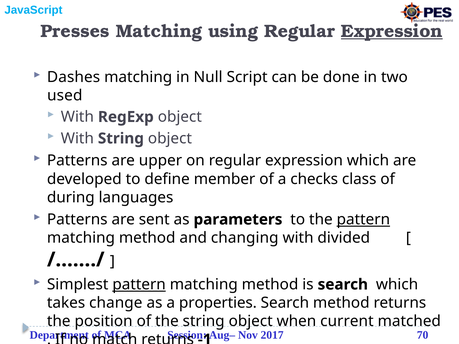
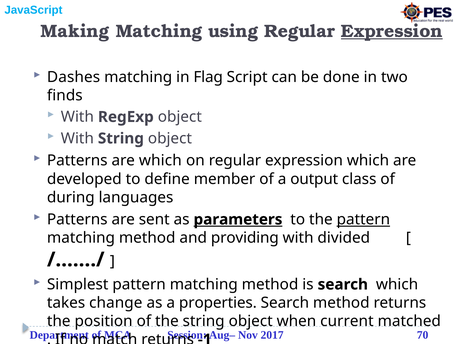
Presses: Presses -> Making
Null: Null -> Flag
used: used -> finds
are upper: upper -> which
checks: checks -> output
parameters underline: none -> present
changing: changing -> providing
pattern at (139, 285) underline: present -> none
